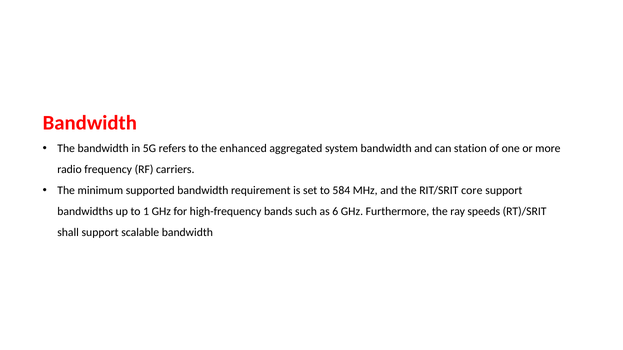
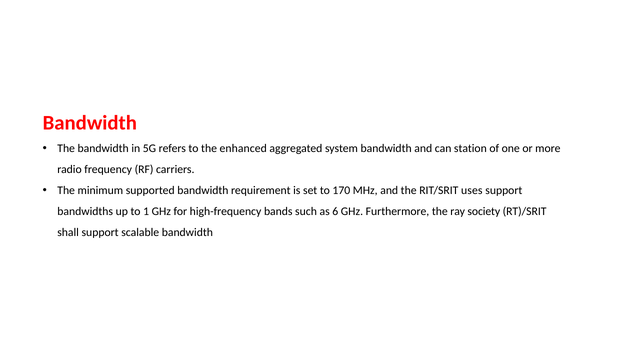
584: 584 -> 170
core: core -> uses
speeds: speeds -> society
